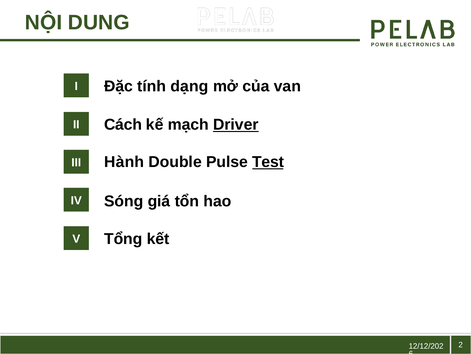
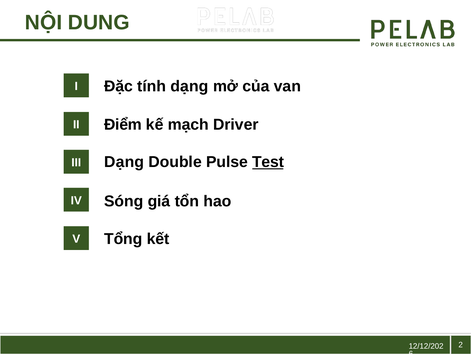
Cách: Cách -> Điểm
Driver underline: present -> none
Hành at (124, 162): Hành -> Dạng
